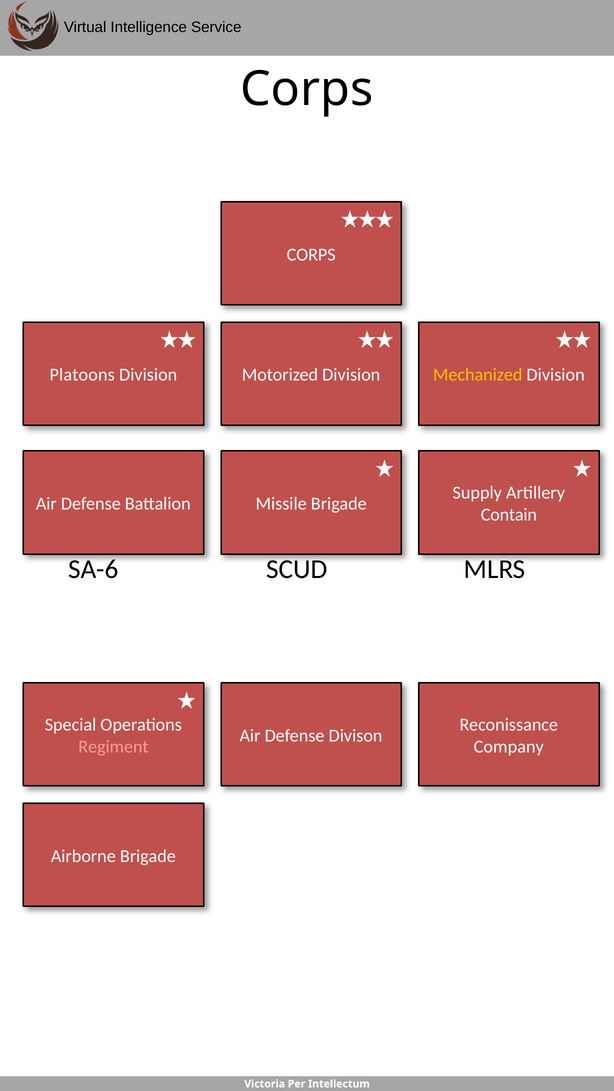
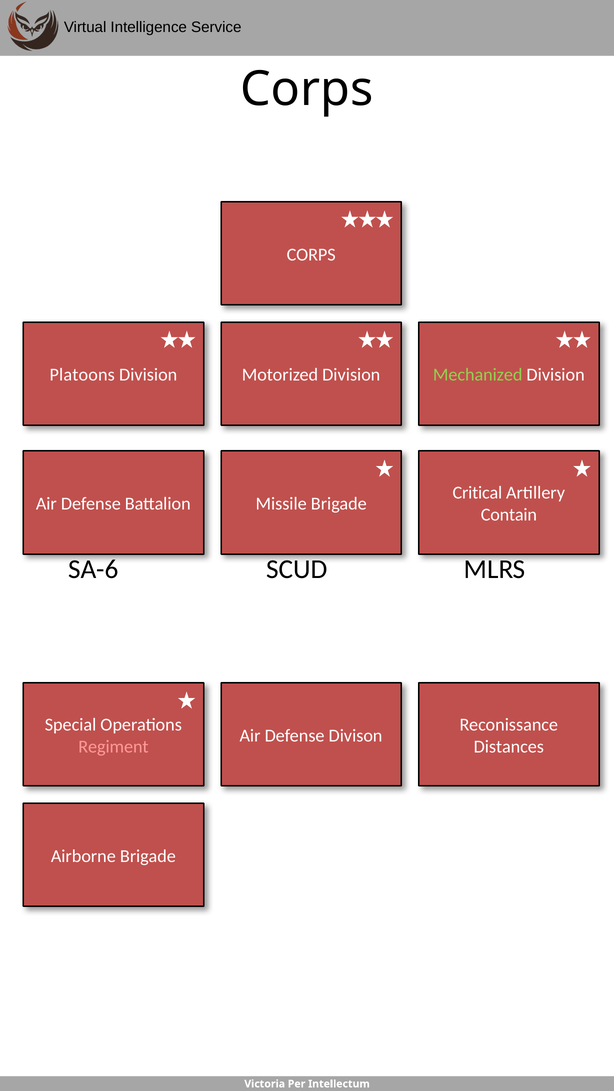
Mechanized colour: yellow -> light green
Supply: Supply -> Critical
Company: Company -> Distances
